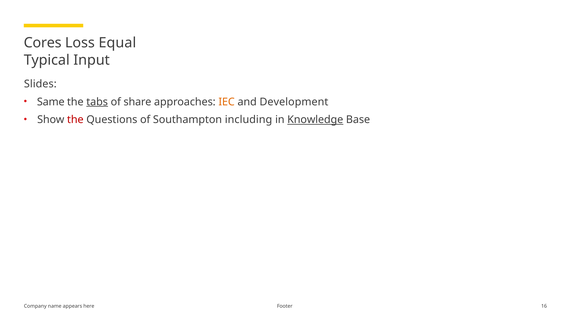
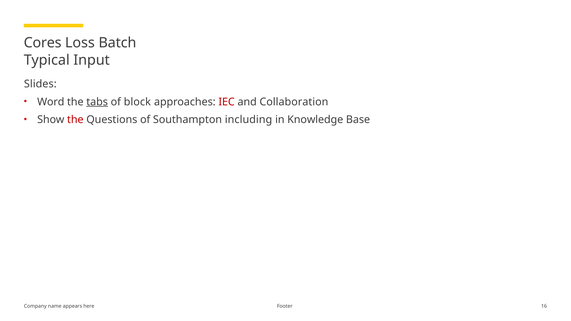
Equal: Equal -> Batch
Same: Same -> Word
share: share -> block
IEC colour: orange -> red
Development: Development -> Collaboration
Knowledge underline: present -> none
